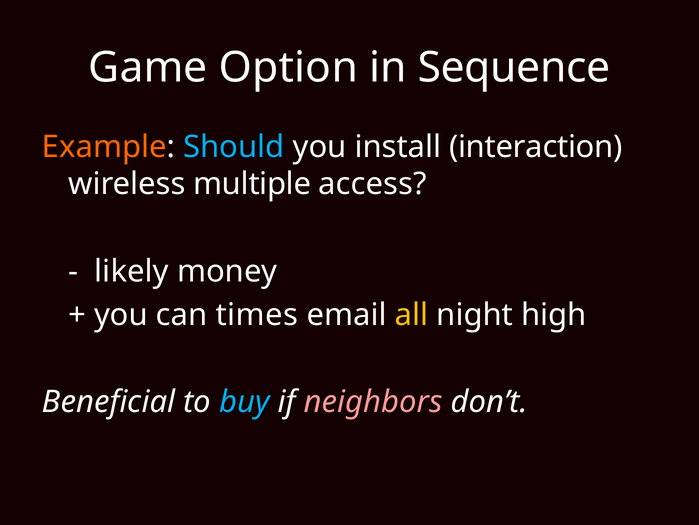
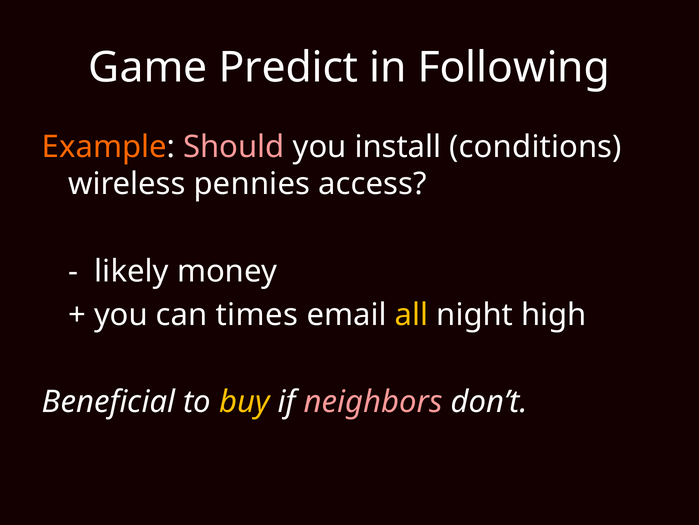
Option: Option -> Predict
Sequence: Sequence -> Following
Should colour: light blue -> pink
interaction: interaction -> conditions
multiple: multiple -> pennies
buy colour: light blue -> yellow
